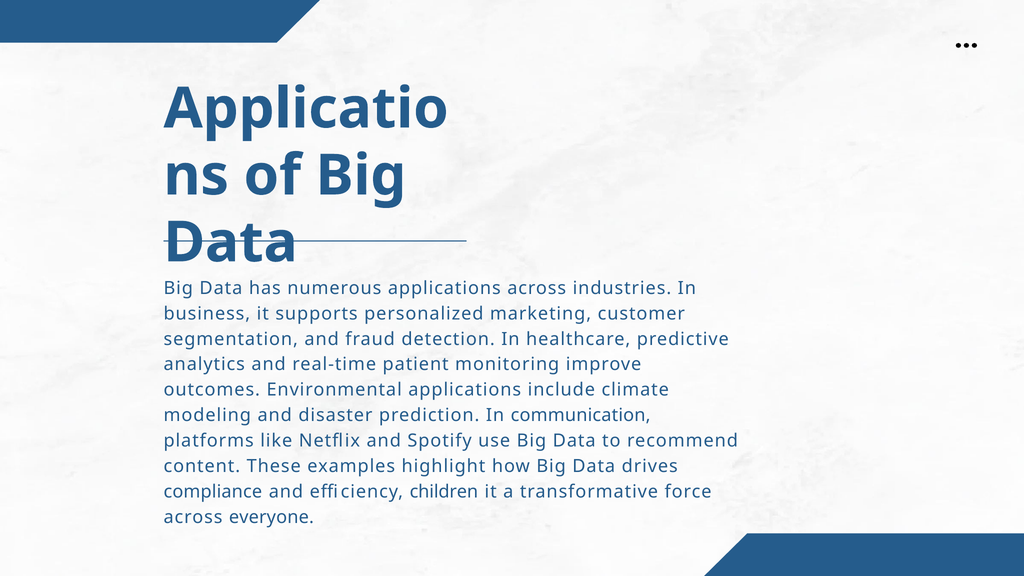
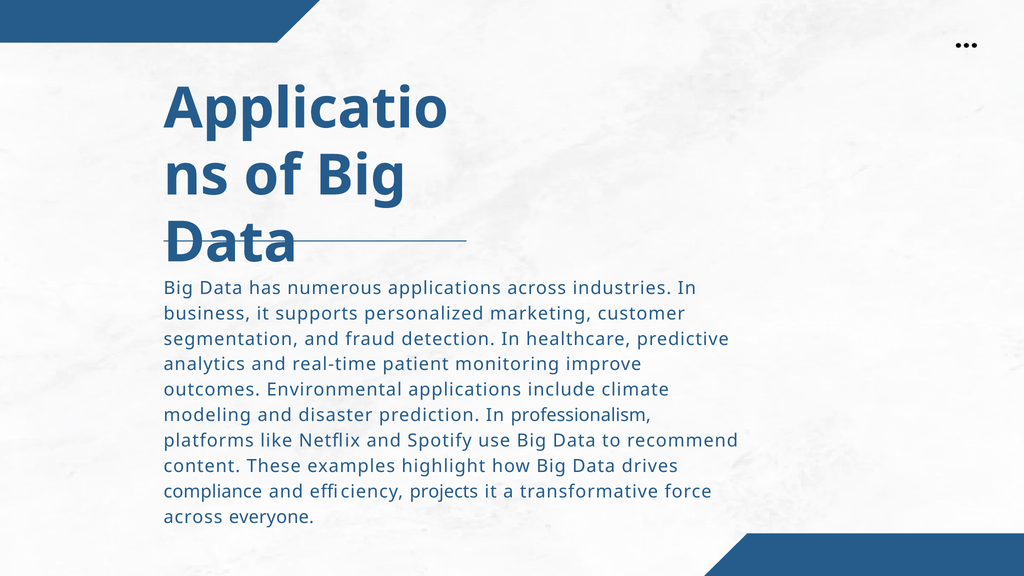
communication: communication -> professionalism
children: children -> projects
